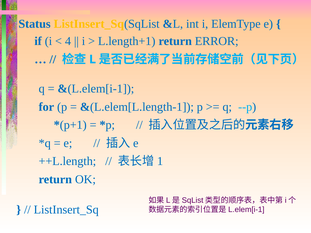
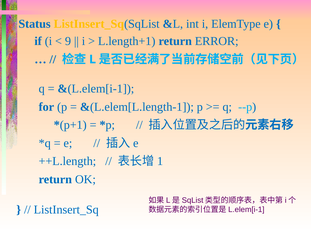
4: 4 -> 9
